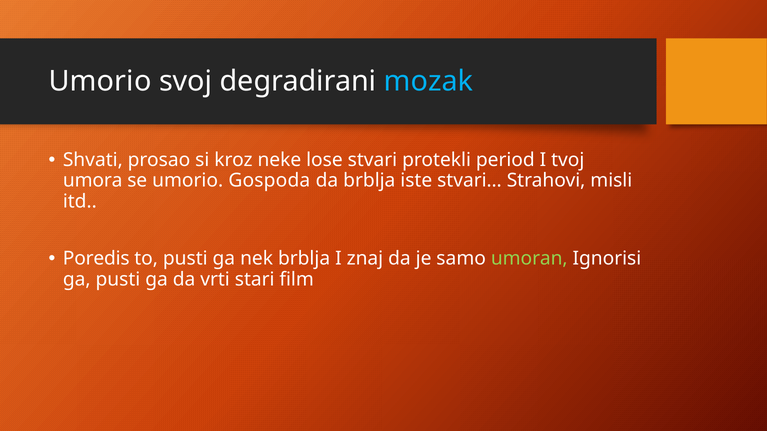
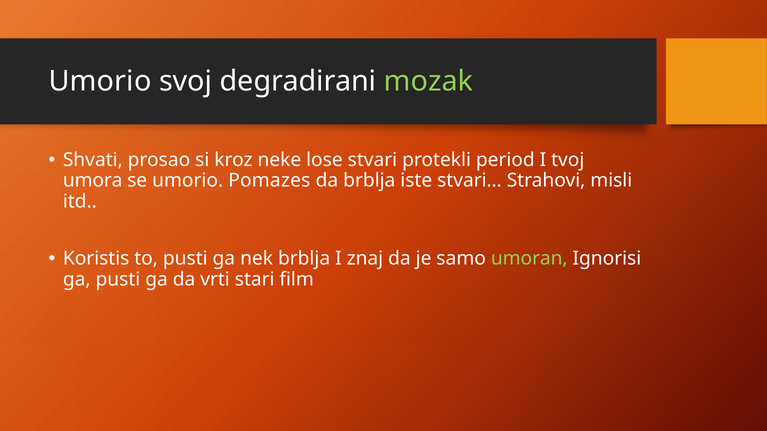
mozak colour: light blue -> light green
Gospoda: Gospoda -> Pomazes
Poredis: Poredis -> Koristis
